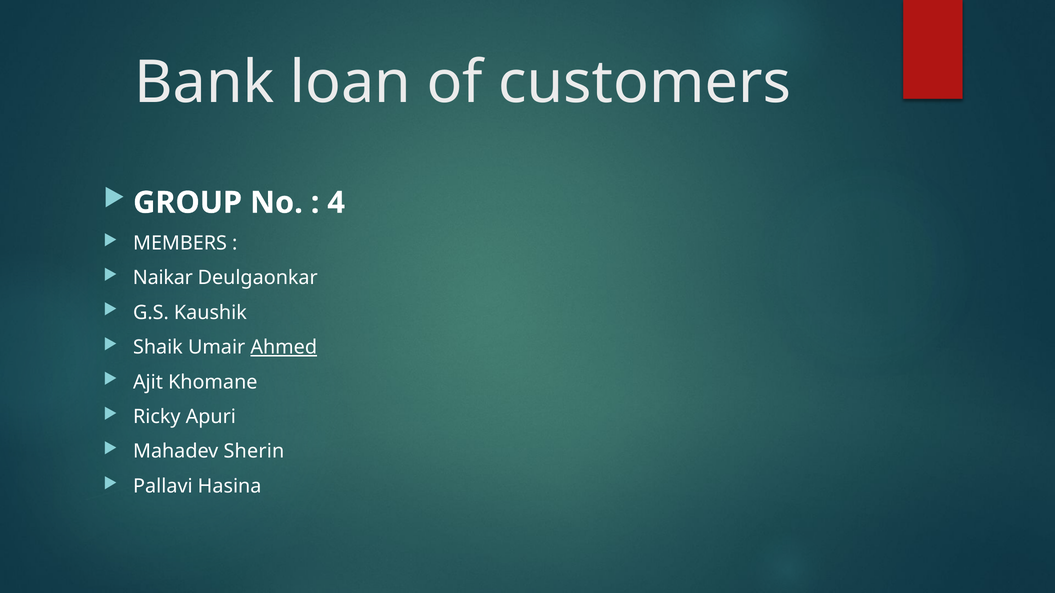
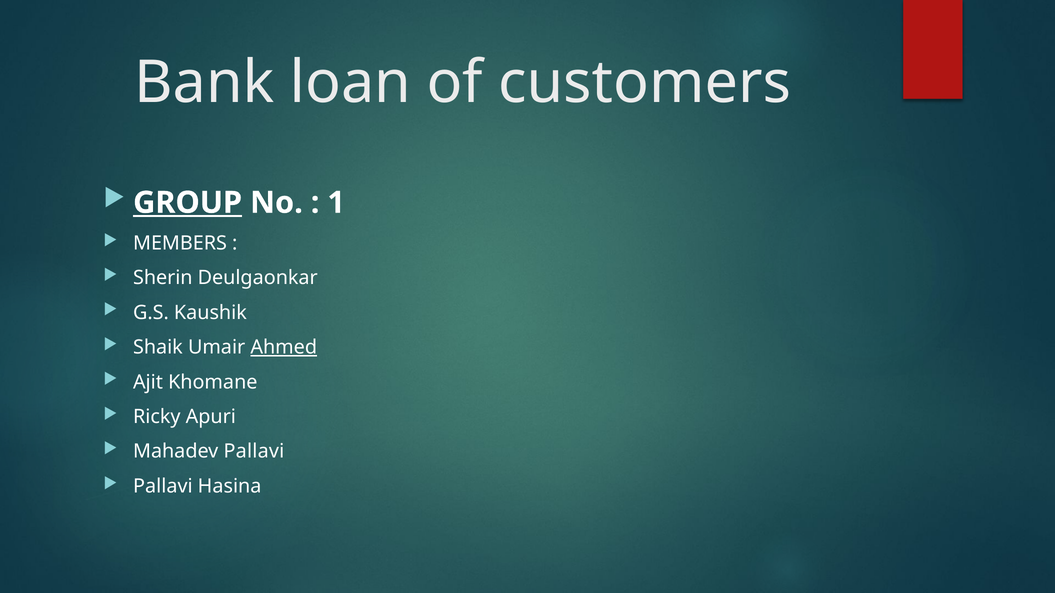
GROUP underline: none -> present
4: 4 -> 1
Naikar: Naikar -> Sherin
Mahadev Sherin: Sherin -> Pallavi
